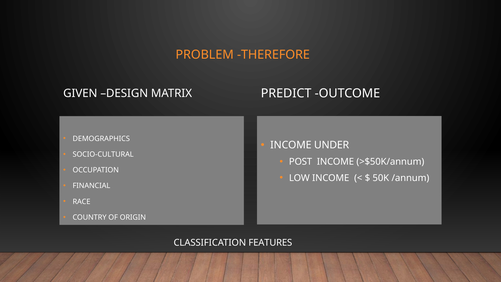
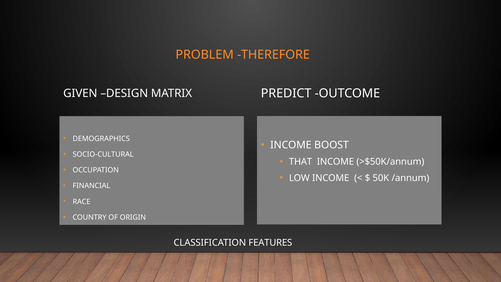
UNDER: UNDER -> BOOST
POST: POST -> THAT
